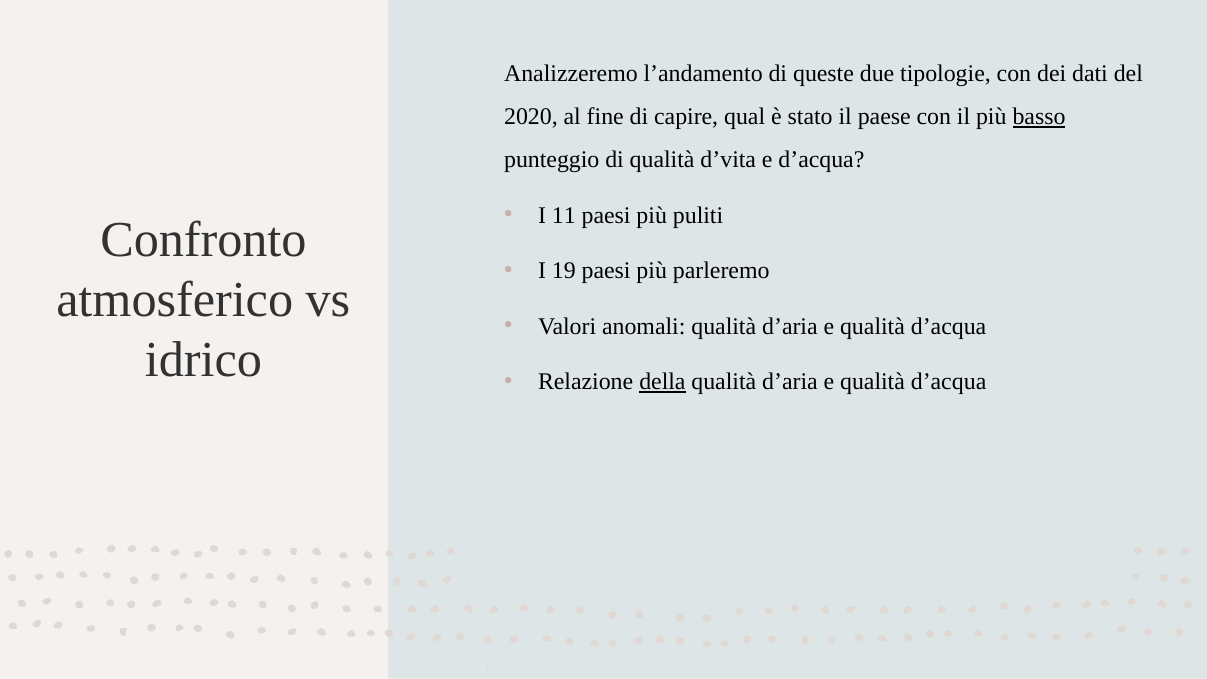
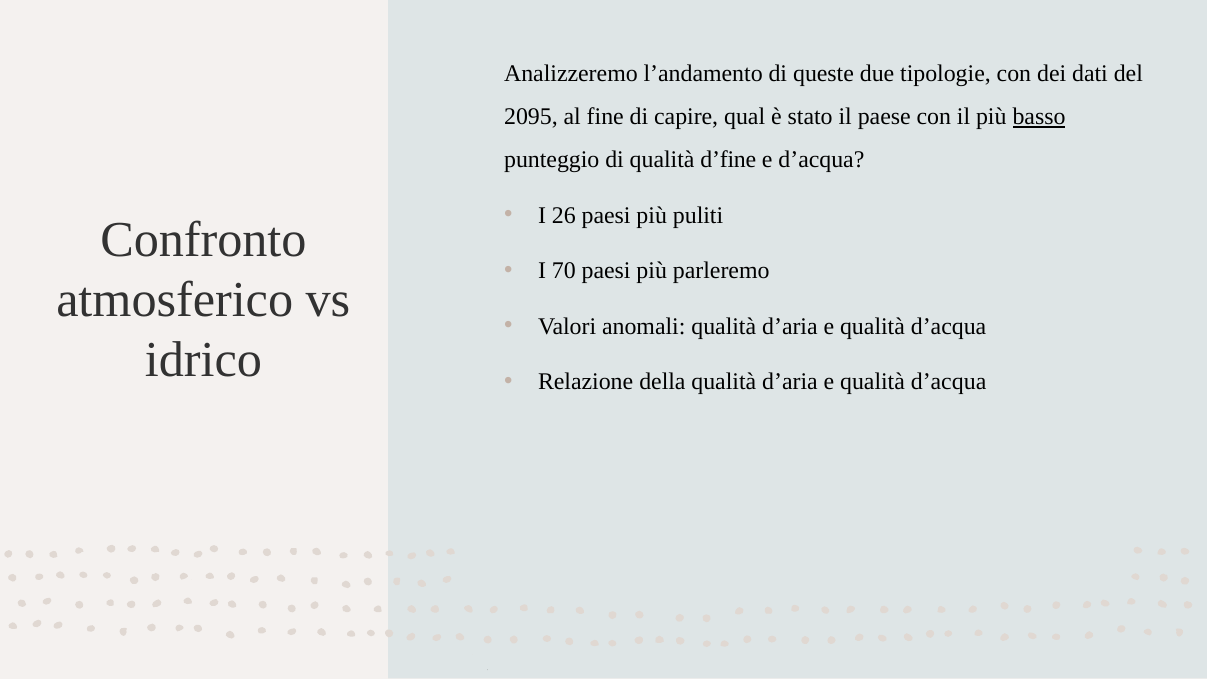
2020: 2020 -> 2095
d’vita: d’vita -> d’fine
11: 11 -> 26
19: 19 -> 70
della underline: present -> none
